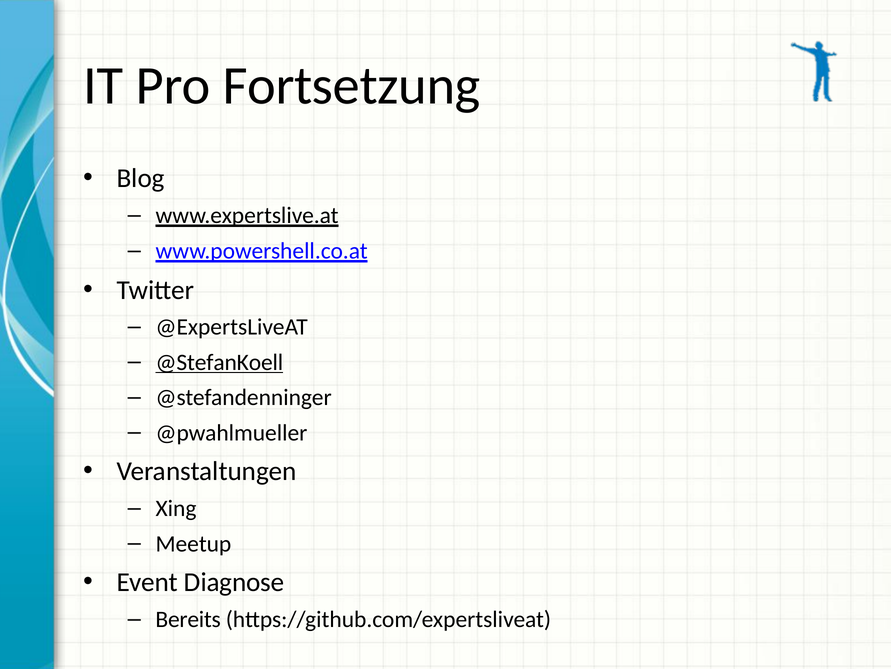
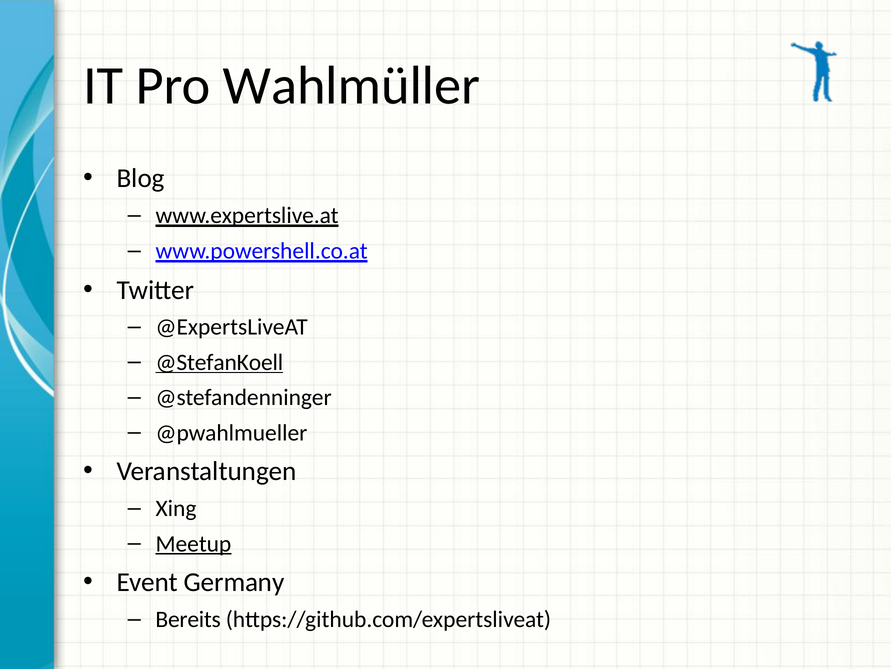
Fortsetzung: Fortsetzung -> Wahlmüller
Meetup underline: none -> present
Diagnose: Diagnose -> Germany
